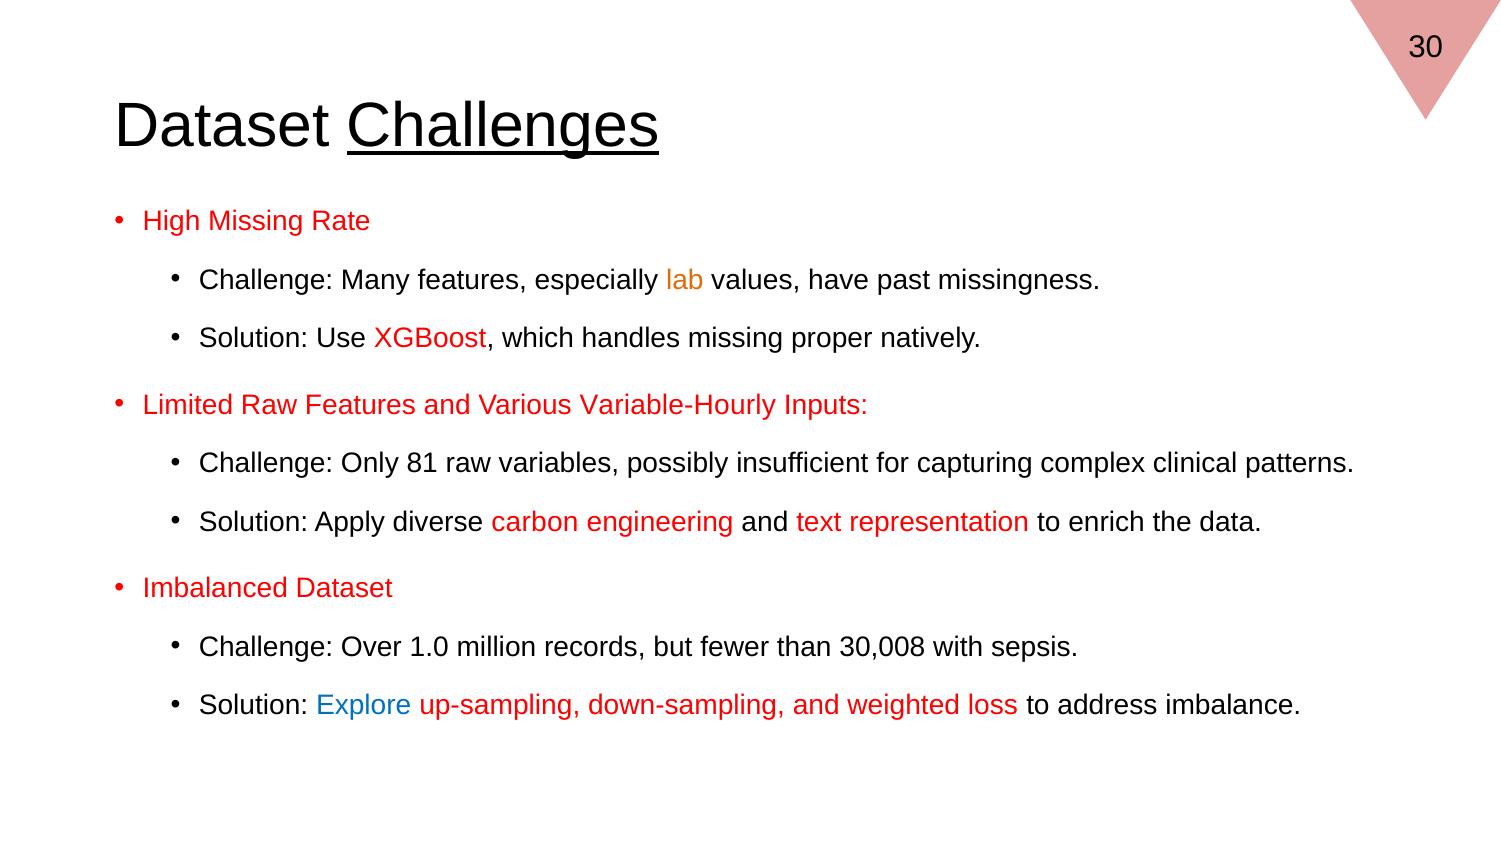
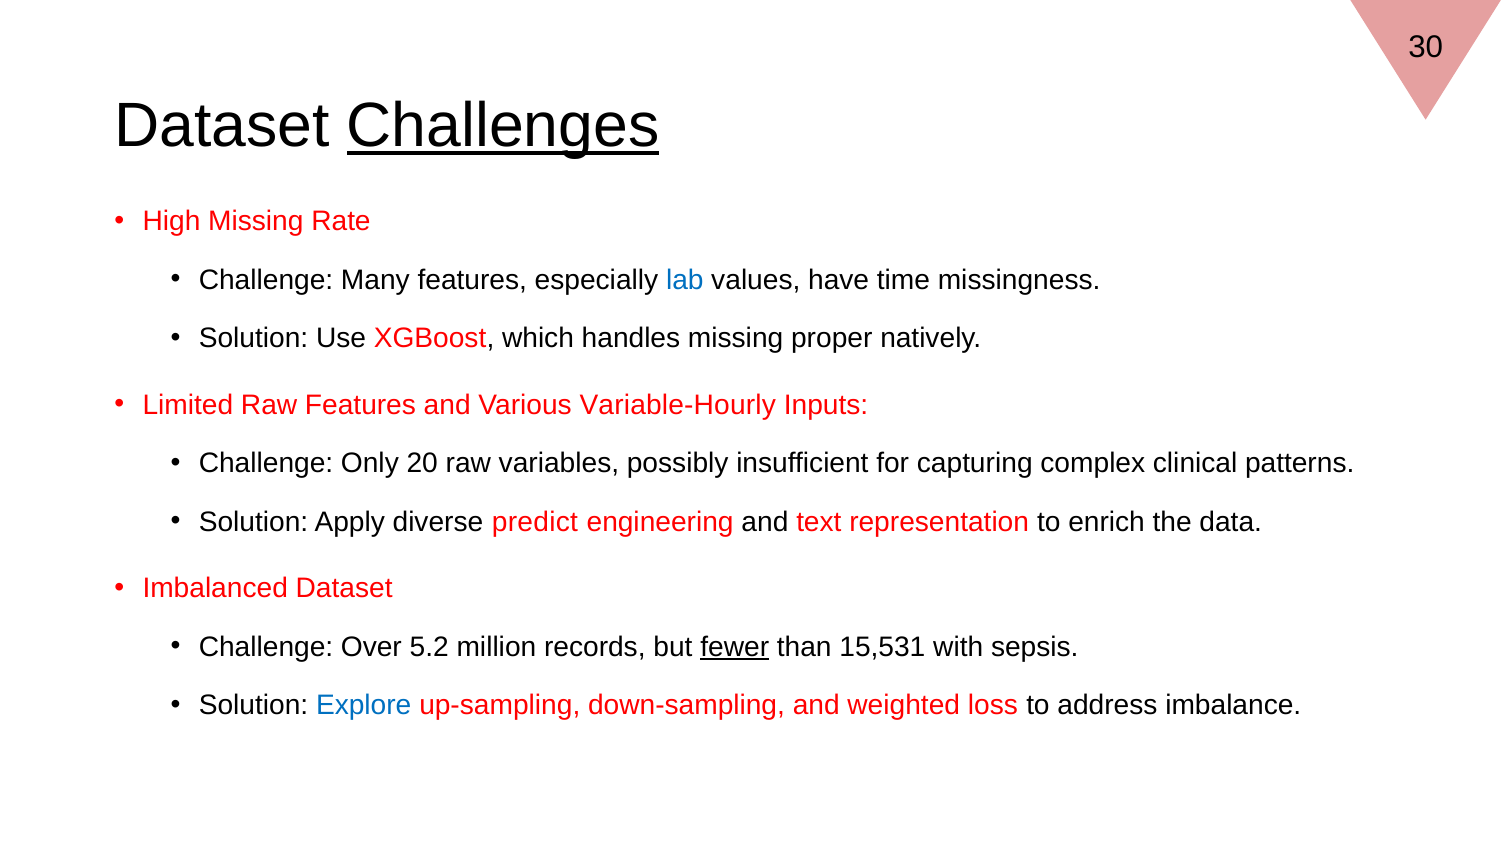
lab colour: orange -> blue
past: past -> time
81: 81 -> 20
carbon: carbon -> predict
1.0: 1.0 -> 5.2
fewer underline: none -> present
30,008: 30,008 -> 15,531
